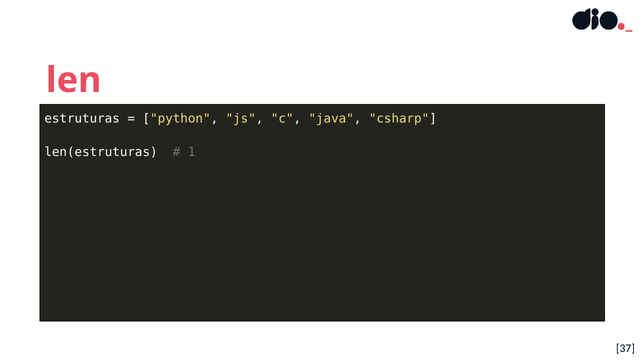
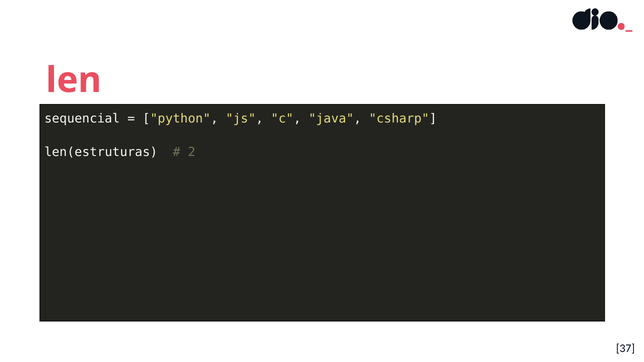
estruturas: estruturas -> sequencial
1: 1 -> 2
